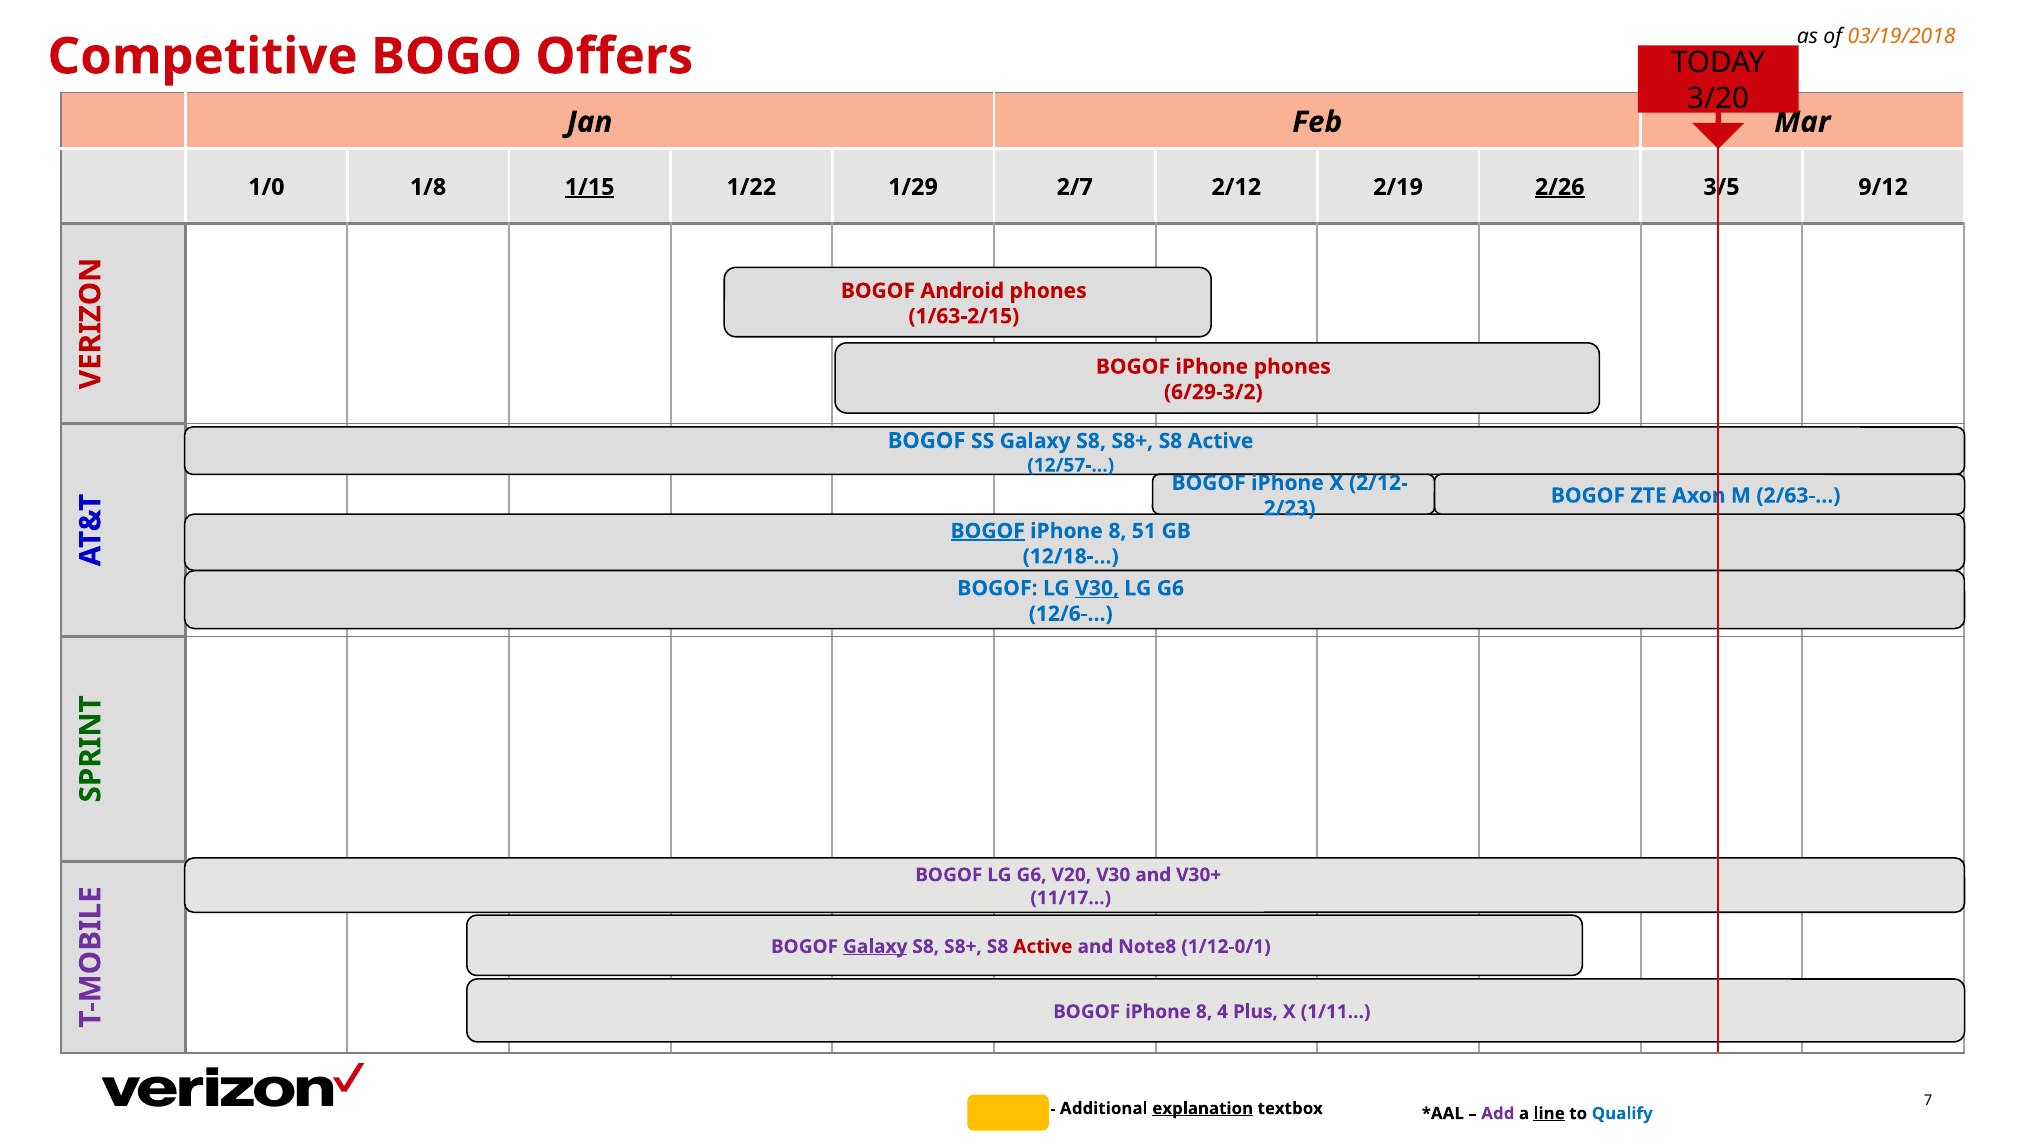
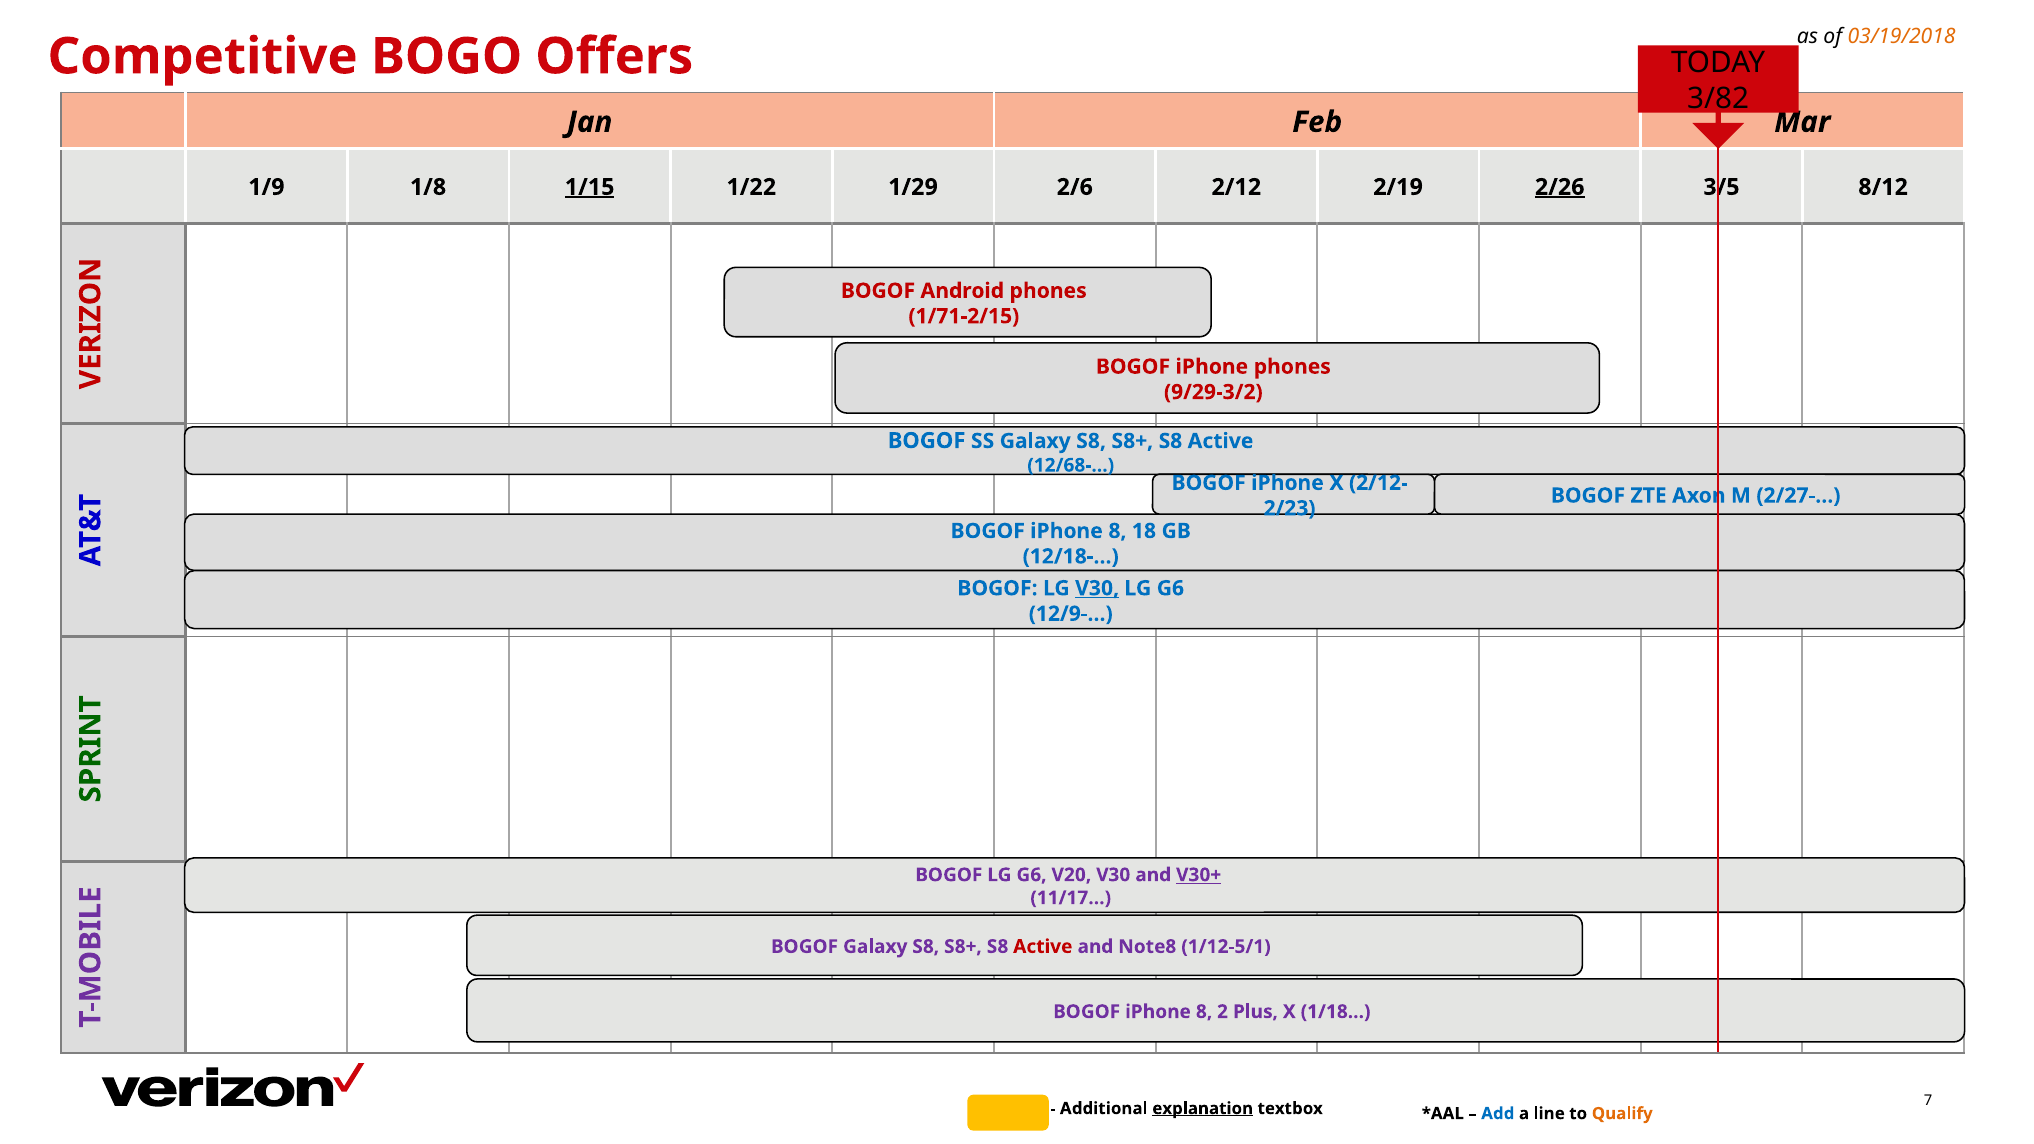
3/20: 3/20 -> 3/82
1/0: 1/0 -> 1/9
2/7: 2/7 -> 2/6
9/12: 9/12 -> 8/12
1/63-2/15: 1/63-2/15 -> 1/71-2/15
6/29-3/2: 6/29-3/2 -> 9/29-3/2
12/57-…: 12/57-… -> 12/68-…
2/63-…: 2/63-… -> 2/27-…
BOGOF at (988, 531) underline: present -> none
51: 51 -> 18
12/6-…: 12/6-… -> 12/9-…
V30+ underline: none -> present
Galaxy at (875, 947) underline: present -> none
1/12-0/1: 1/12-0/1 -> 1/12-5/1
4: 4 -> 2
1/11…: 1/11… -> 1/18…
Add colour: purple -> blue
line underline: present -> none
Qualify colour: blue -> orange
